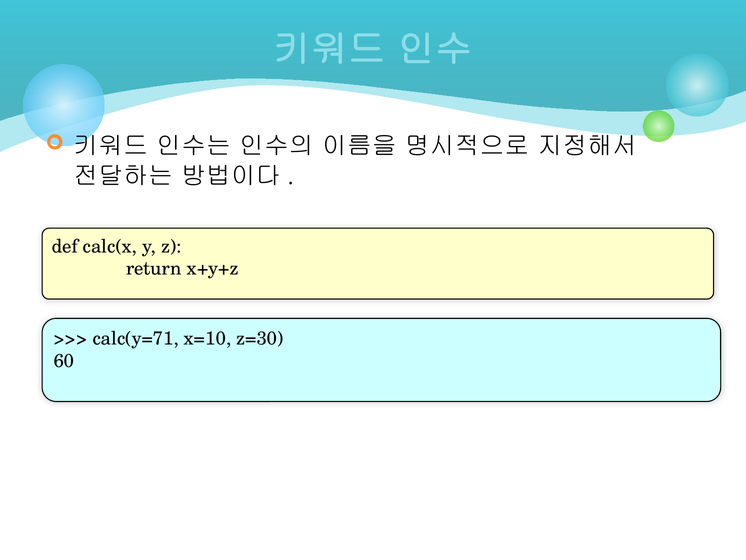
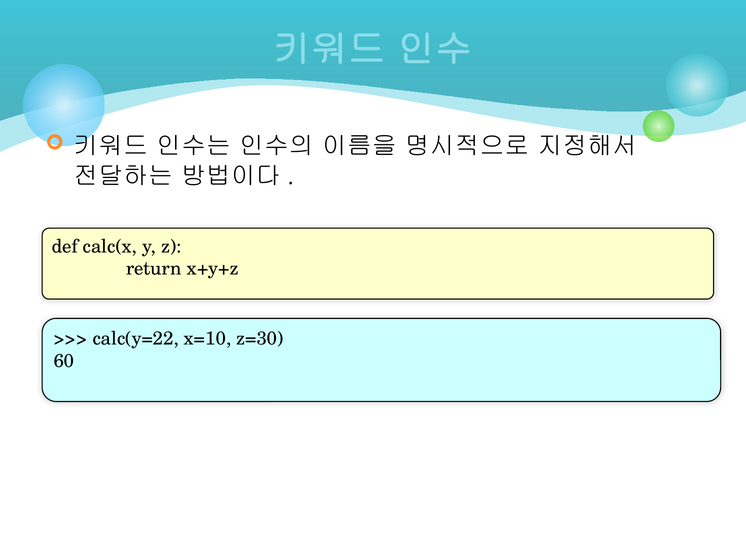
calc(y=71: calc(y=71 -> calc(y=22
